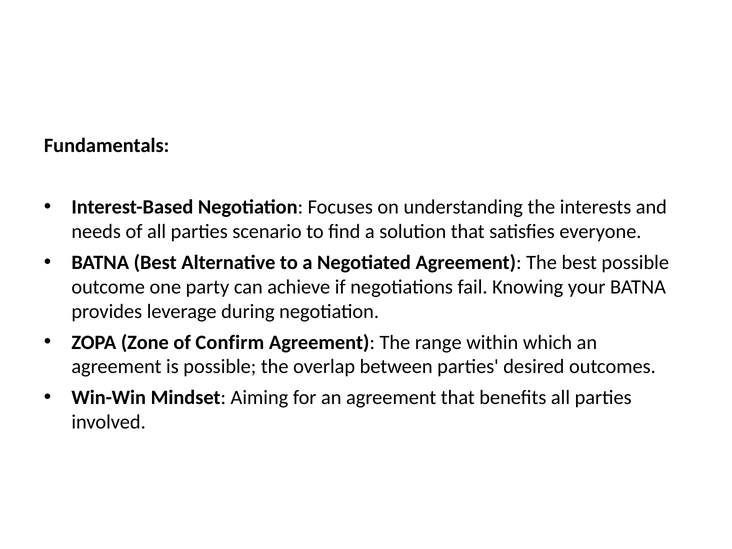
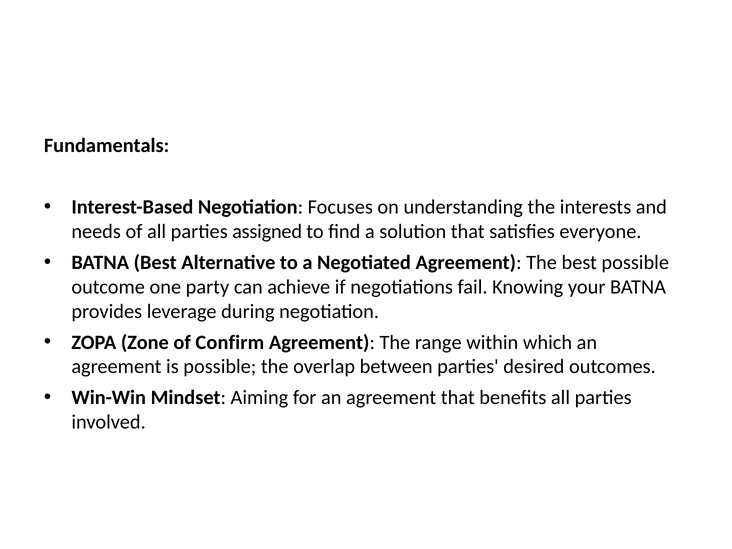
scenario: scenario -> assigned
